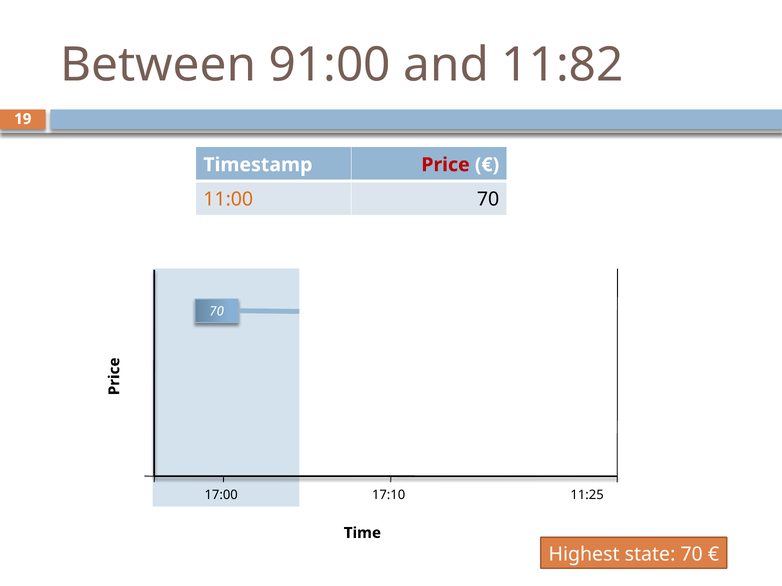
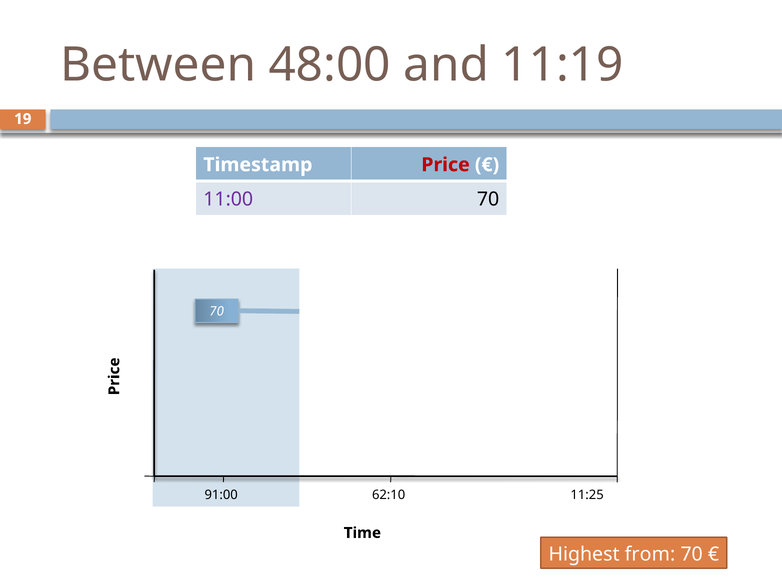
91:00: 91:00 -> 48:00
11:82: 11:82 -> 11:19
11:00 colour: orange -> purple
17:00: 17:00 -> 91:00
17:10: 17:10 -> 62:10
state: state -> from
